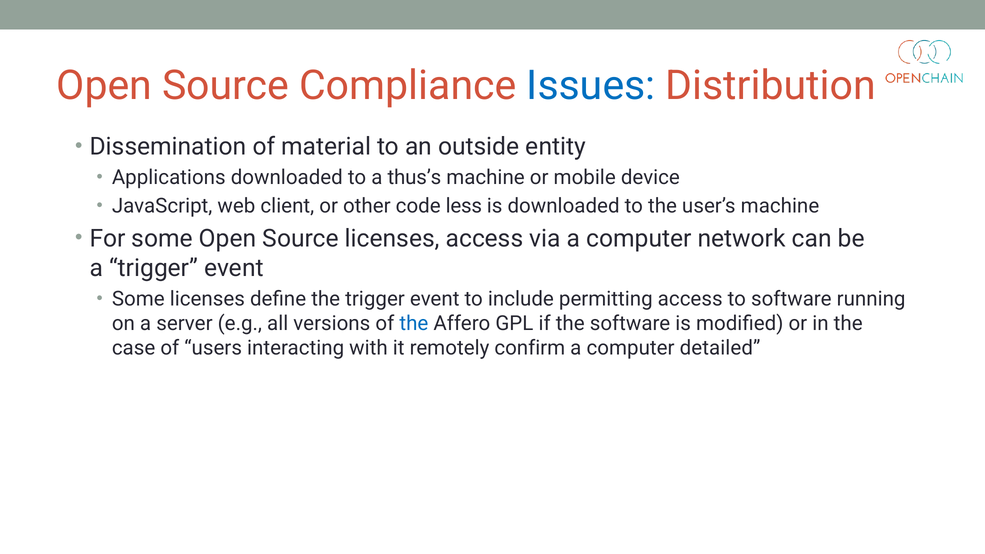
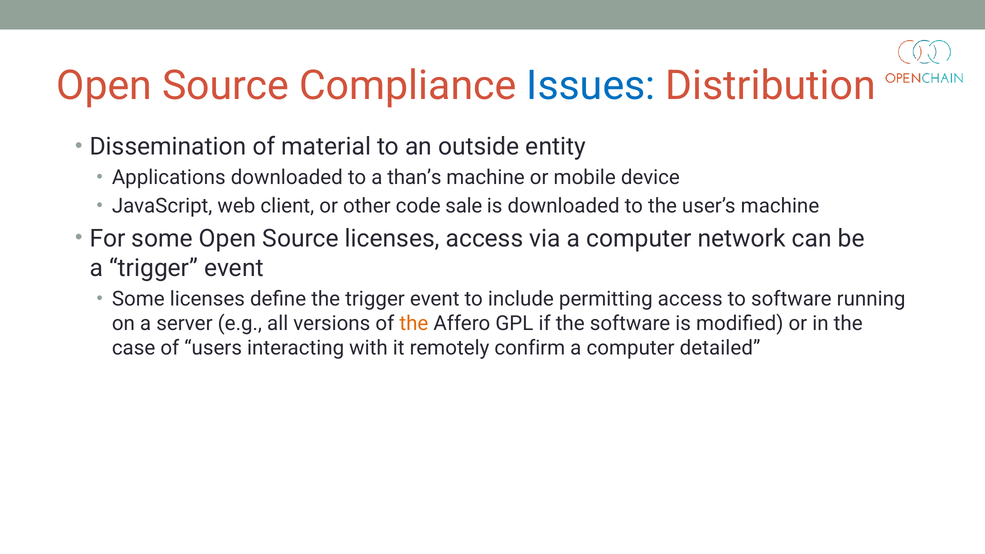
thus’s: thus’s -> than’s
less: less -> sale
the at (414, 324) colour: blue -> orange
